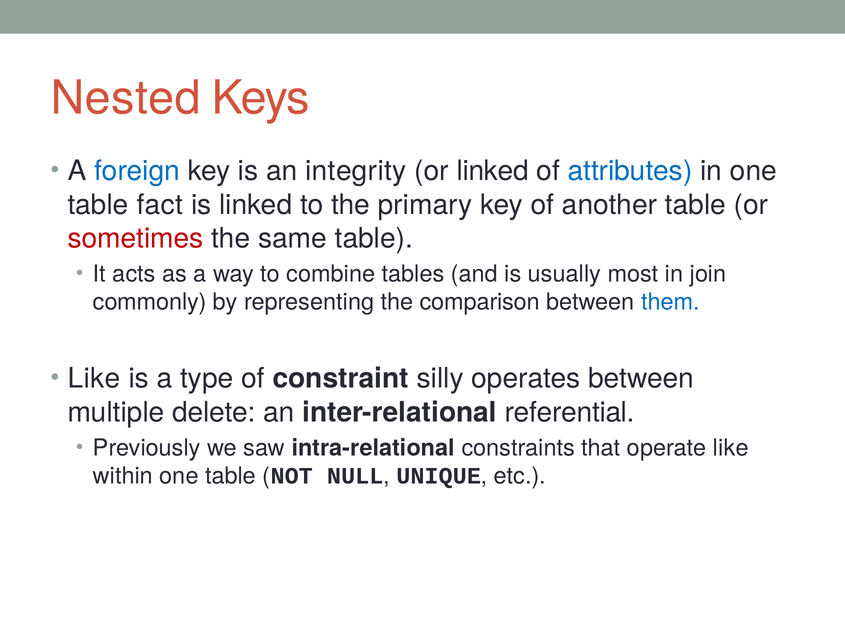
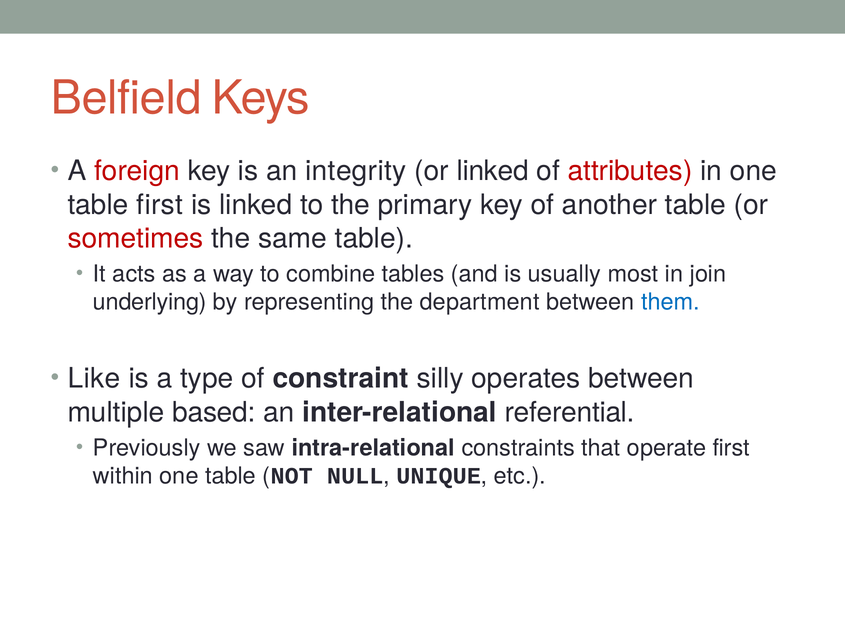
Nested: Nested -> Belfield
foreign colour: blue -> red
attributes colour: blue -> red
table fact: fact -> first
commonly: commonly -> underlying
comparison: comparison -> department
delete: delete -> based
operate like: like -> first
